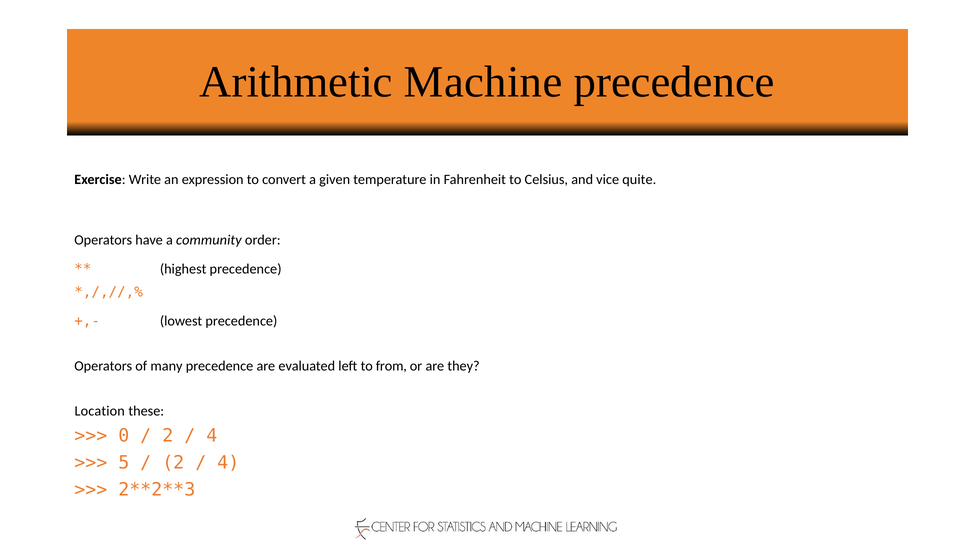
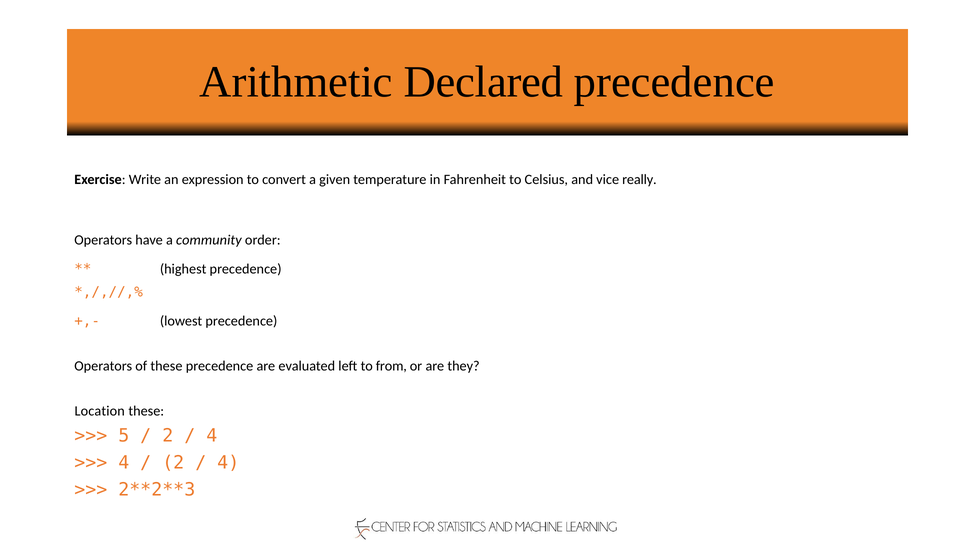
Machine: Machine -> Declared
quite: quite -> really
of many: many -> these
0: 0 -> 5
5 at (124, 462): 5 -> 4
